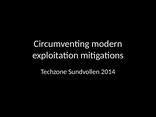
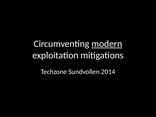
modern underline: none -> present
